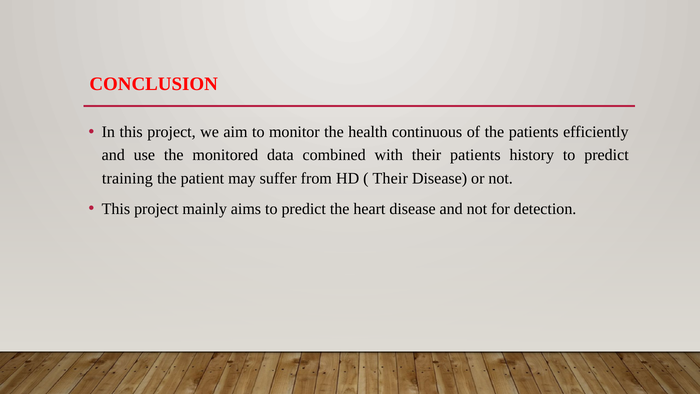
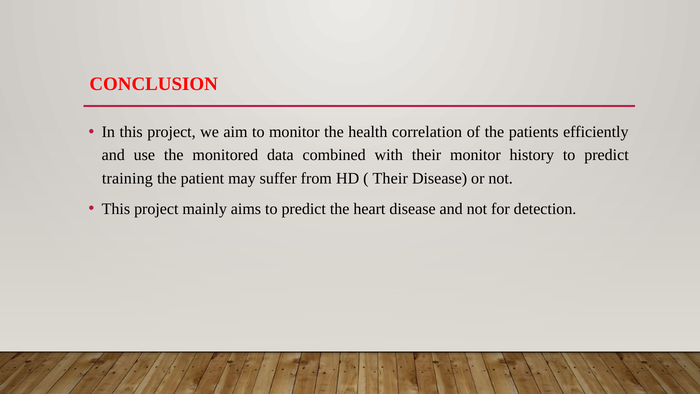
continuous: continuous -> correlation
their patients: patients -> monitor
